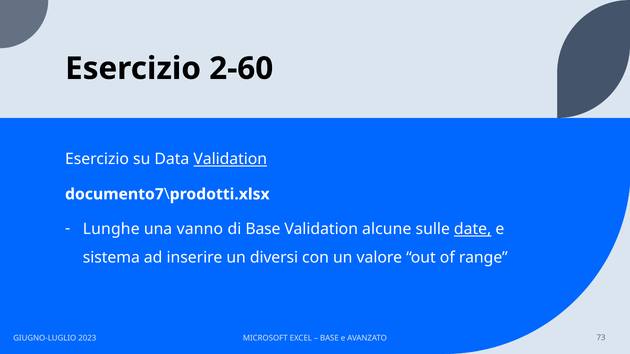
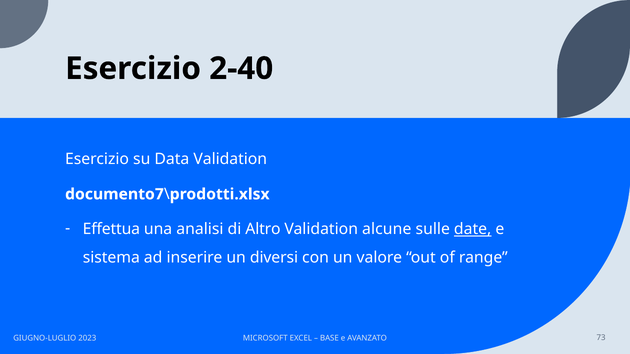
2-60: 2-60 -> 2-40
Validation at (230, 159) underline: present -> none
Lunghe: Lunghe -> Effettua
vanno: vanno -> analisi
di Base: Base -> Altro
